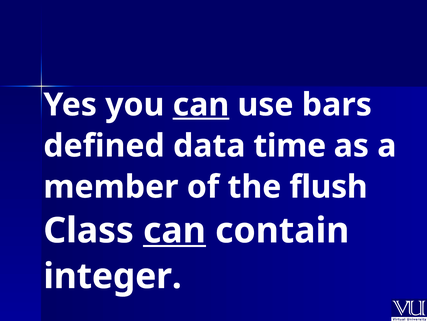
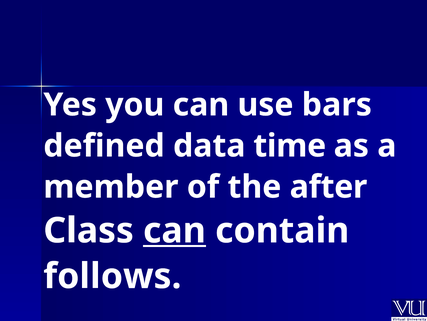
can at (201, 105) underline: present -> none
flush: flush -> after
integer: integer -> follows
